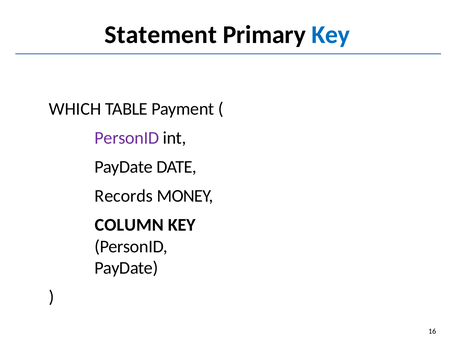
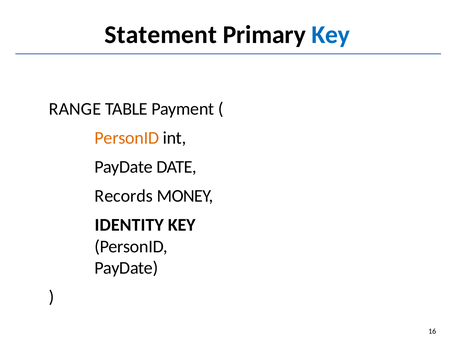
WHICH: WHICH -> RANGE
PersonID at (127, 138) colour: purple -> orange
COLUMN: COLUMN -> IDENTITY
